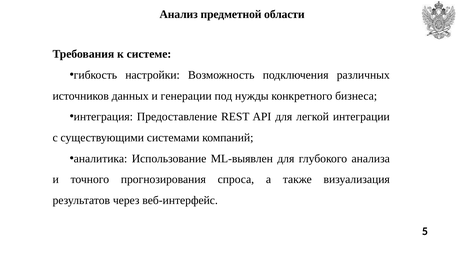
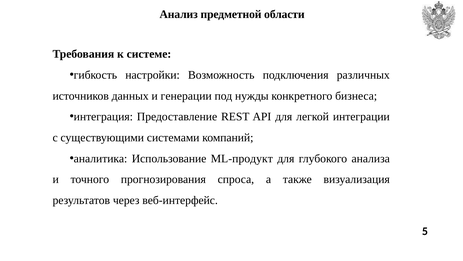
ML-выявлен: ML-выявлен -> ML-продукт
